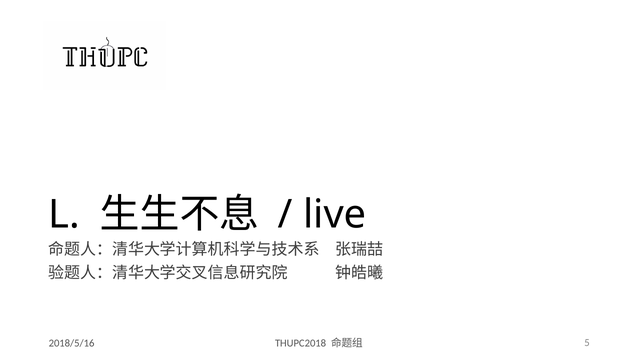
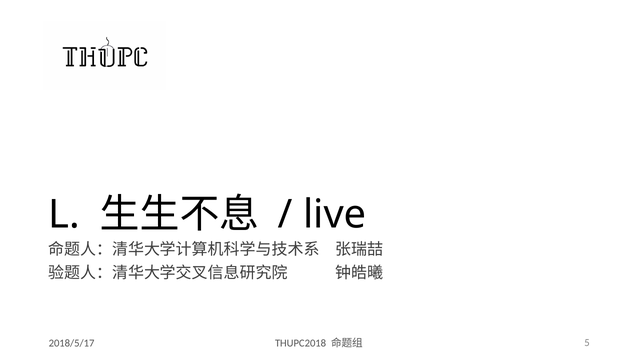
2018/5/16: 2018/5/16 -> 2018/5/17
